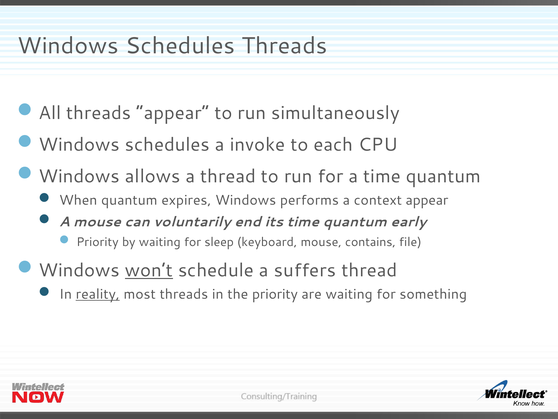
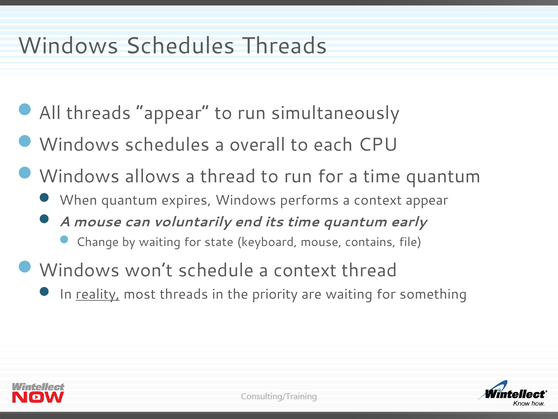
invoke: invoke -> overall
Priority at (97, 242): Priority -> Change
sleep: sleep -> state
won’t underline: present -> none
schedule a suffers: suffers -> context
